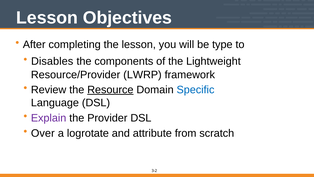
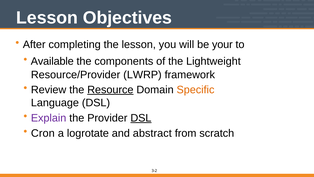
type: type -> your
Disables: Disables -> Available
Specific colour: blue -> orange
DSL at (141, 118) underline: none -> present
Over: Over -> Cron
attribute: attribute -> abstract
